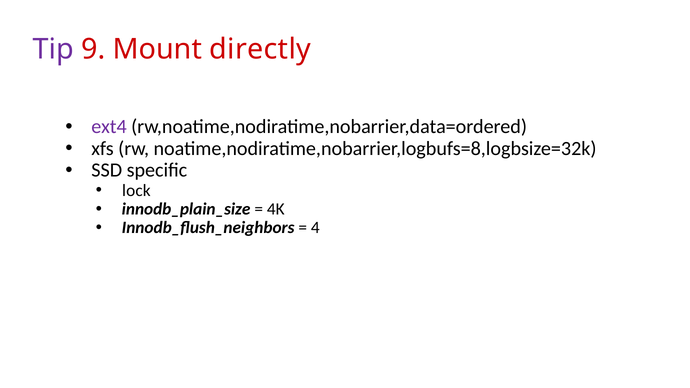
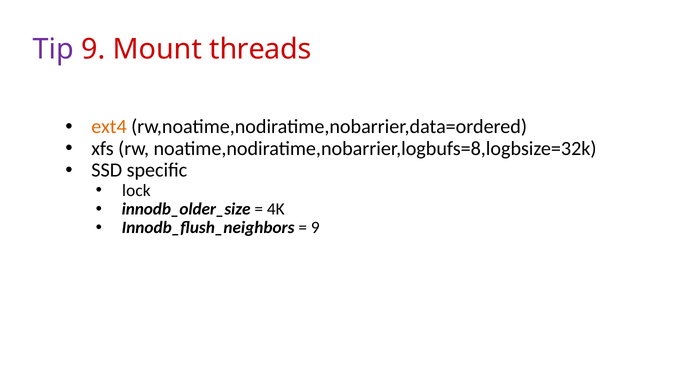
directly: directly -> threads
ext4 colour: purple -> orange
innodb_plain_size: innodb_plain_size -> innodb_older_size
4 at (315, 228): 4 -> 9
